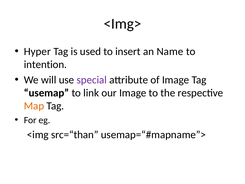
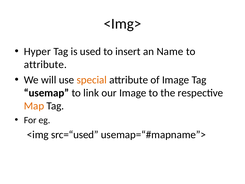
intention at (45, 64): intention -> attribute
special colour: purple -> orange
src=“than: src=“than -> src=“used
